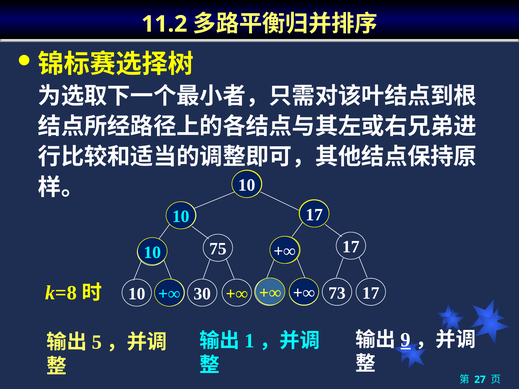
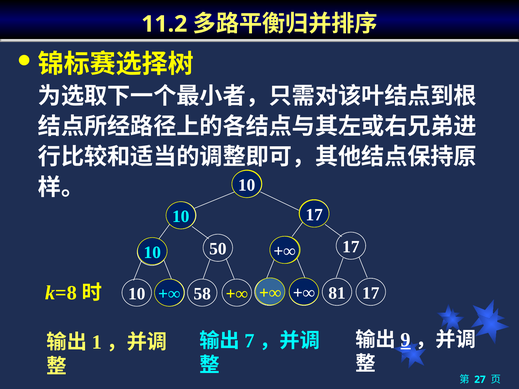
75: 75 -> 50
30: 30 -> 58
73: 73 -> 81
1: 1 -> 7
5: 5 -> 1
